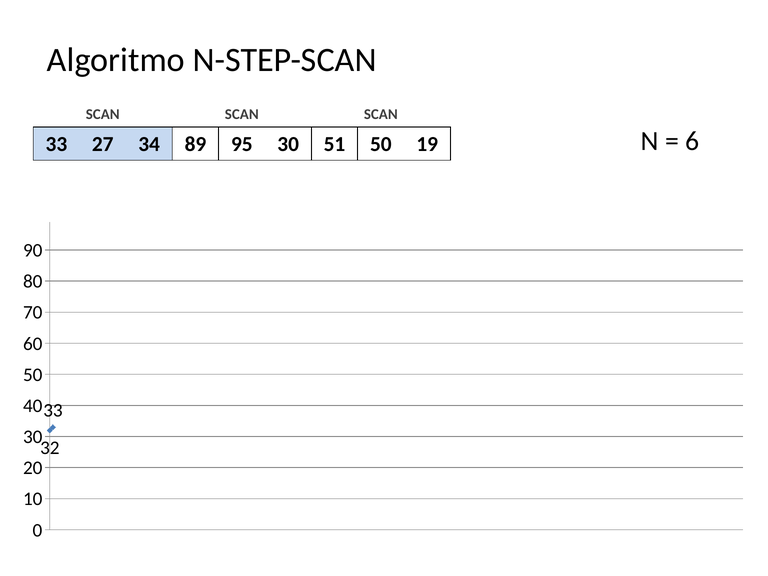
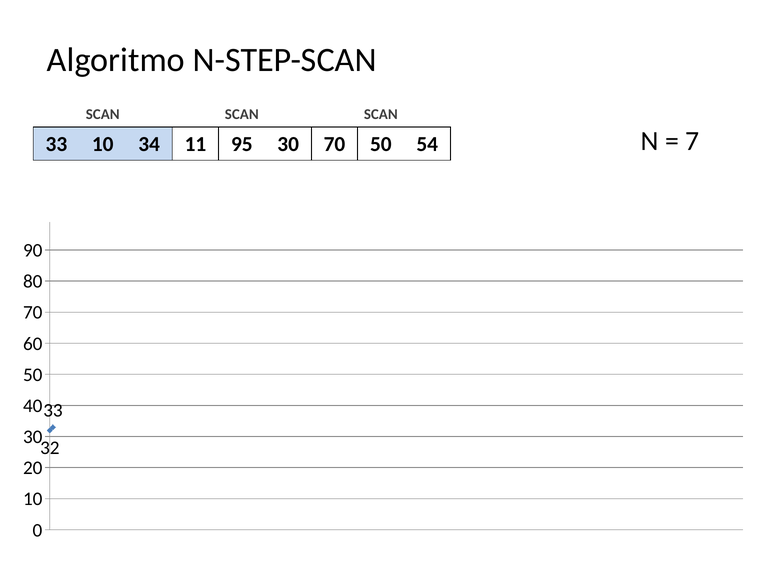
6: 6 -> 7
33 27: 27 -> 10
89: 89 -> 11
30 51: 51 -> 70
19: 19 -> 54
